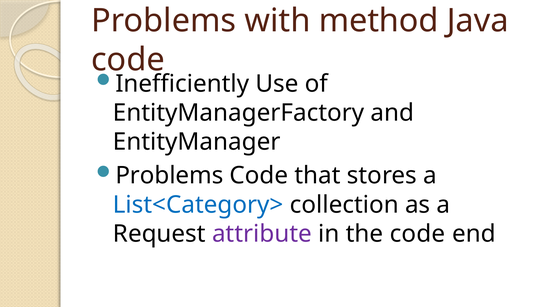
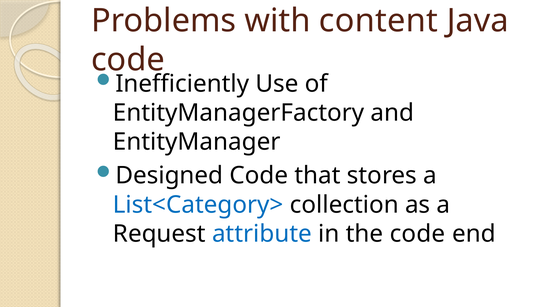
method: method -> content
Problems at (169, 176): Problems -> Designed
attribute colour: purple -> blue
